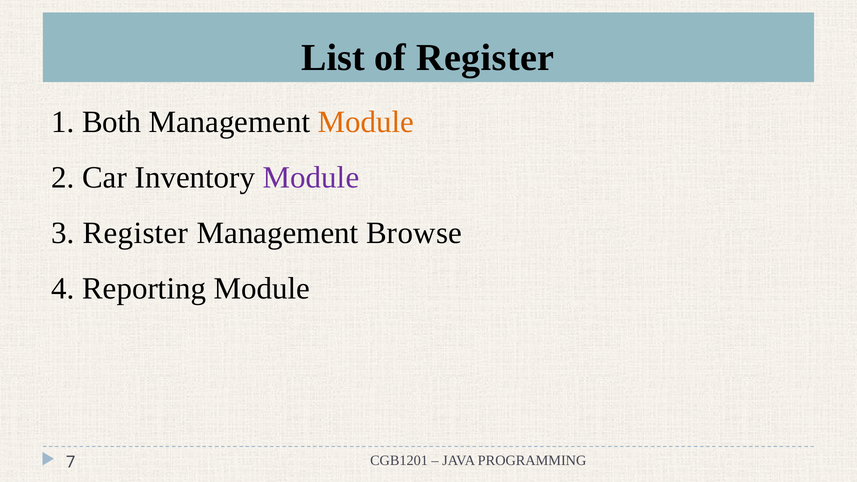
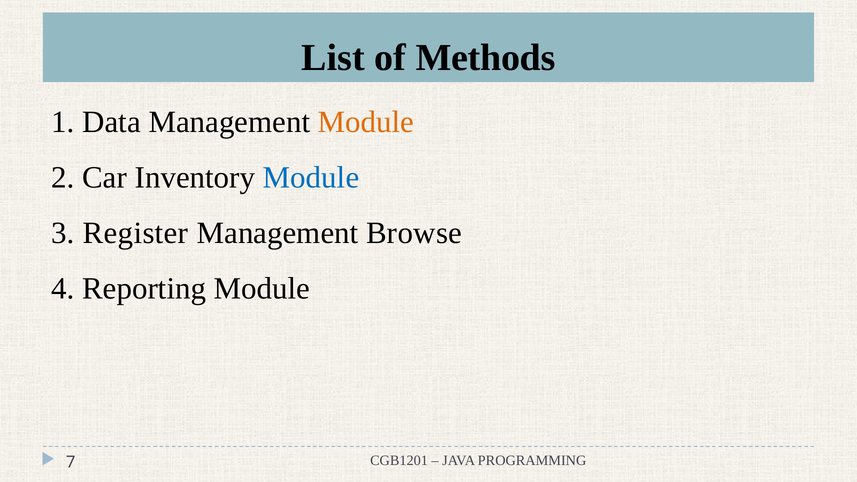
of Register: Register -> Methods
Both: Both -> Data
Module at (311, 177) colour: purple -> blue
